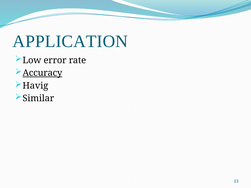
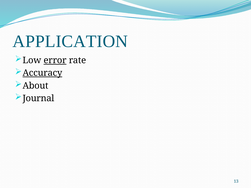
error underline: none -> present
Havig: Havig -> About
Similar: Similar -> Journal
